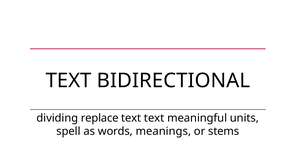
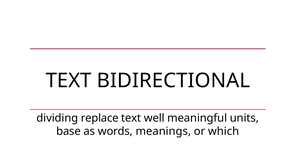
text text: text -> well
spell: spell -> base
stems: stems -> which
